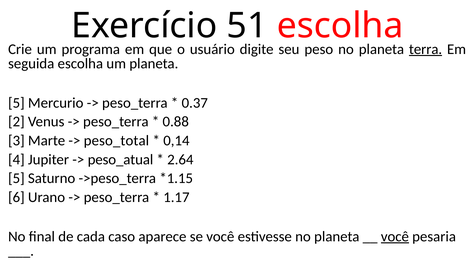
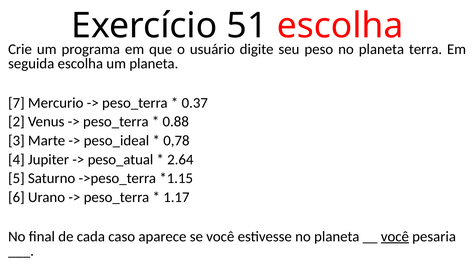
terra underline: present -> none
5 at (16, 103): 5 -> 7
peso_total: peso_total -> peso_ideal
0,14: 0,14 -> 0,78
